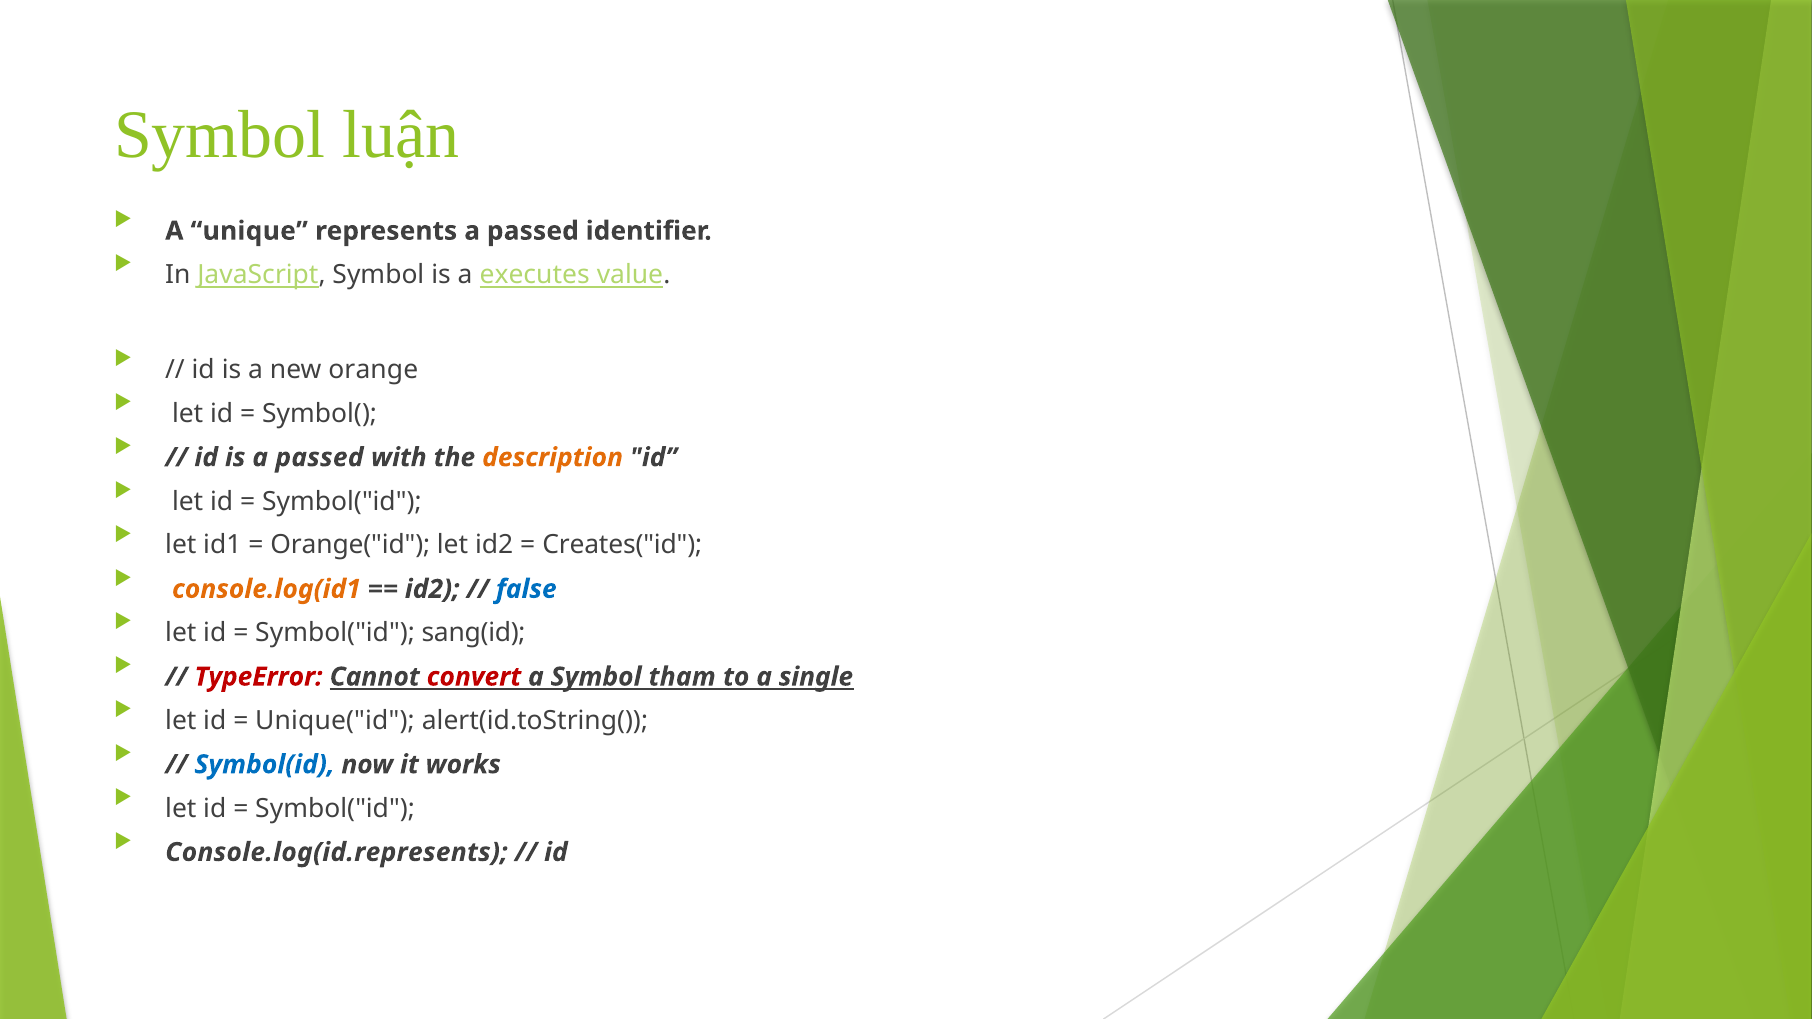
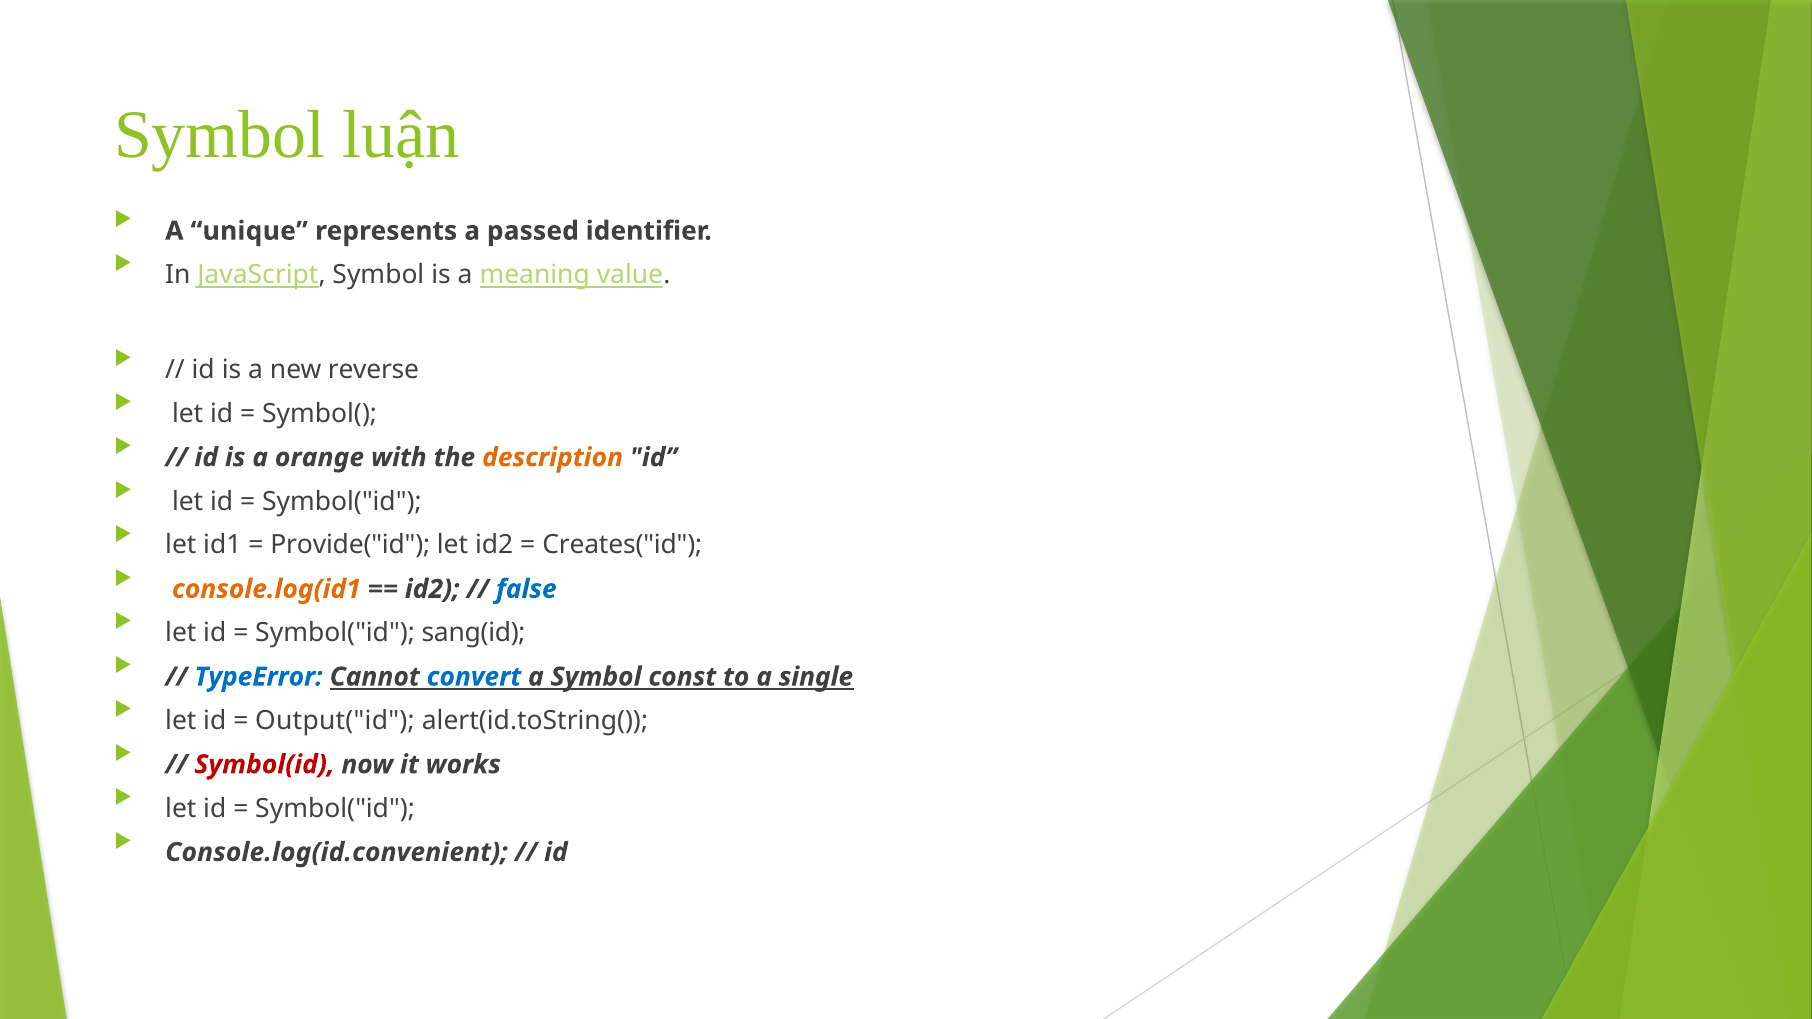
executes: executes -> meaning
orange: orange -> reverse
is a passed: passed -> orange
Orange("id: Orange("id -> Provide("id
TypeError colour: red -> blue
convert colour: red -> blue
tham: tham -> const
Unique("id: Unique("id -> Output("id
Symbol(id colour: blue -> red
Console.log(id.represents: Console.log(id.represents -> Console.log(id.convenient
